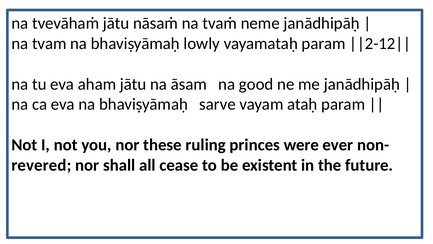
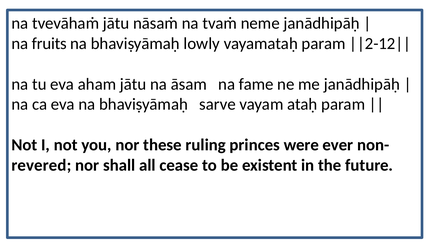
tvam: tvam -> fruits
good: good -> fame
